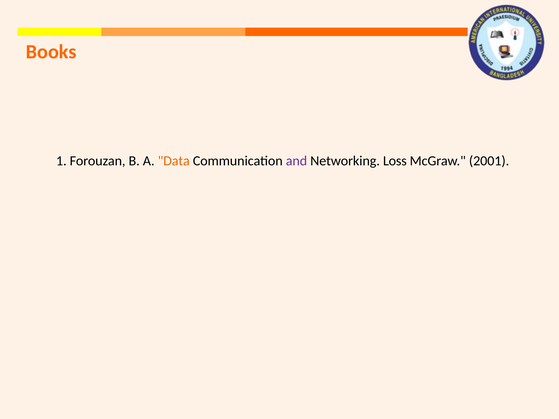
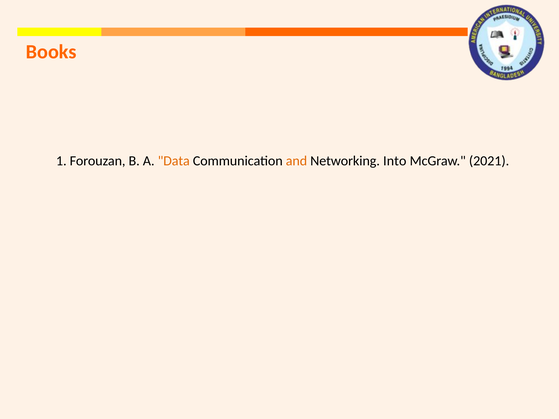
and colour: purple -> orange
Loss: Loss -> Into
2001: 2001 -> 2021
